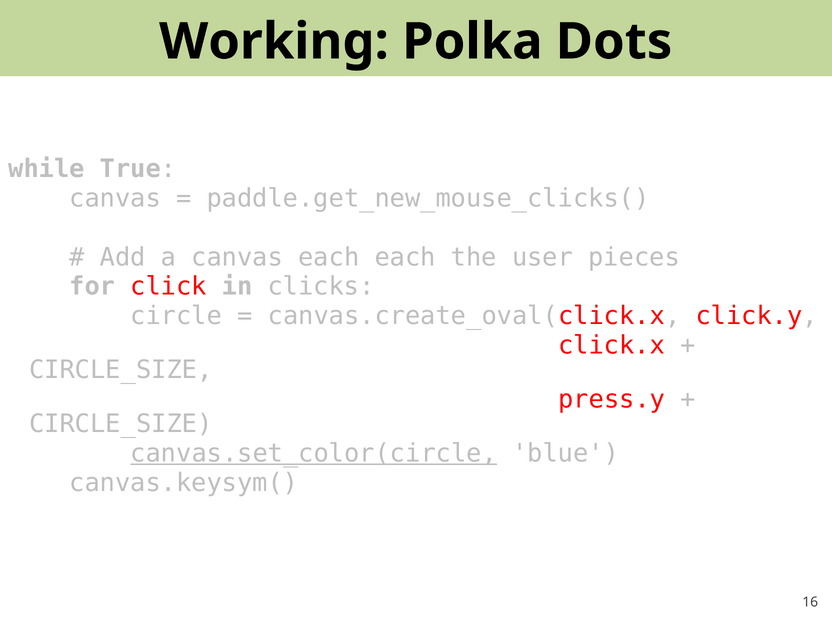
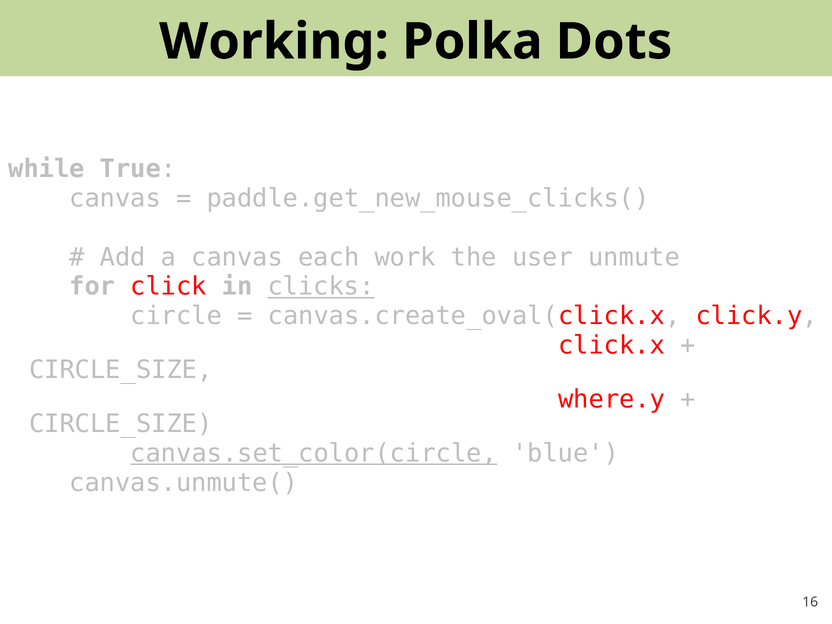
each each: each -> work
pieces: pieces -> unmute
clicks underline: none -> present
press.y: press.y -> where.y
canvas.keysym(: canvas.keysym( -> canvas.unmute(
